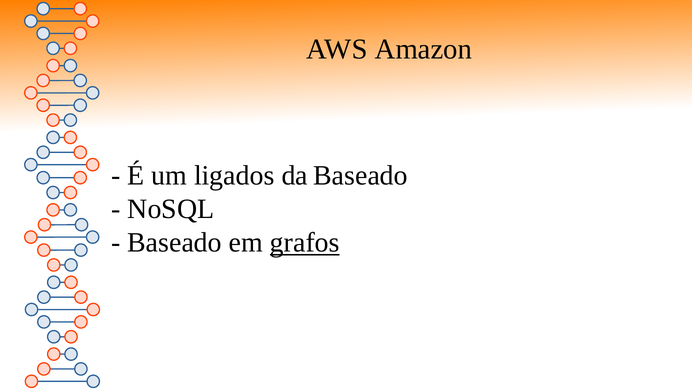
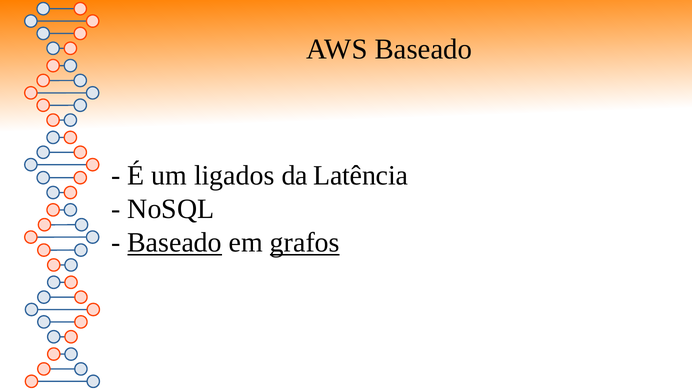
AWS Amazon: Amazon -> Baseado
da Baseado: Baseado -> Latência
Baseado at (175, 242) underline: none -> present
